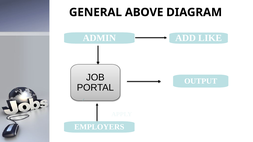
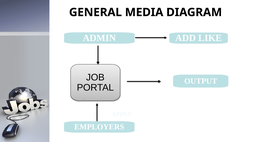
ABOVE: ABOVE -> MEDIA
